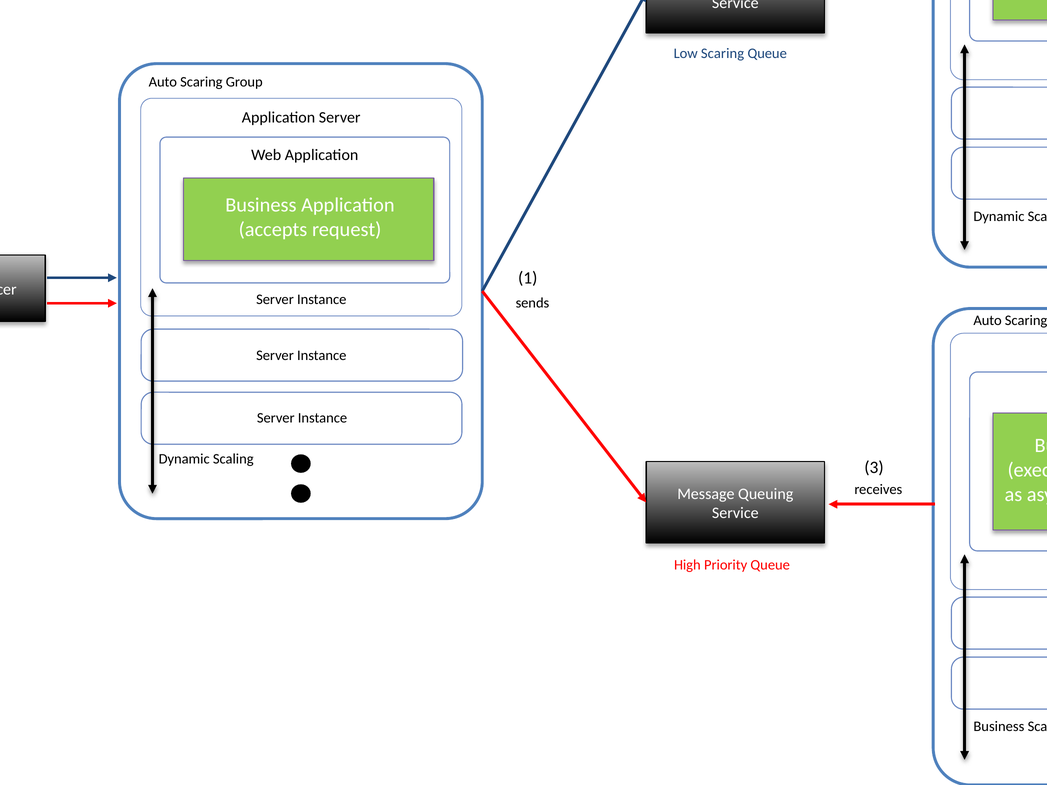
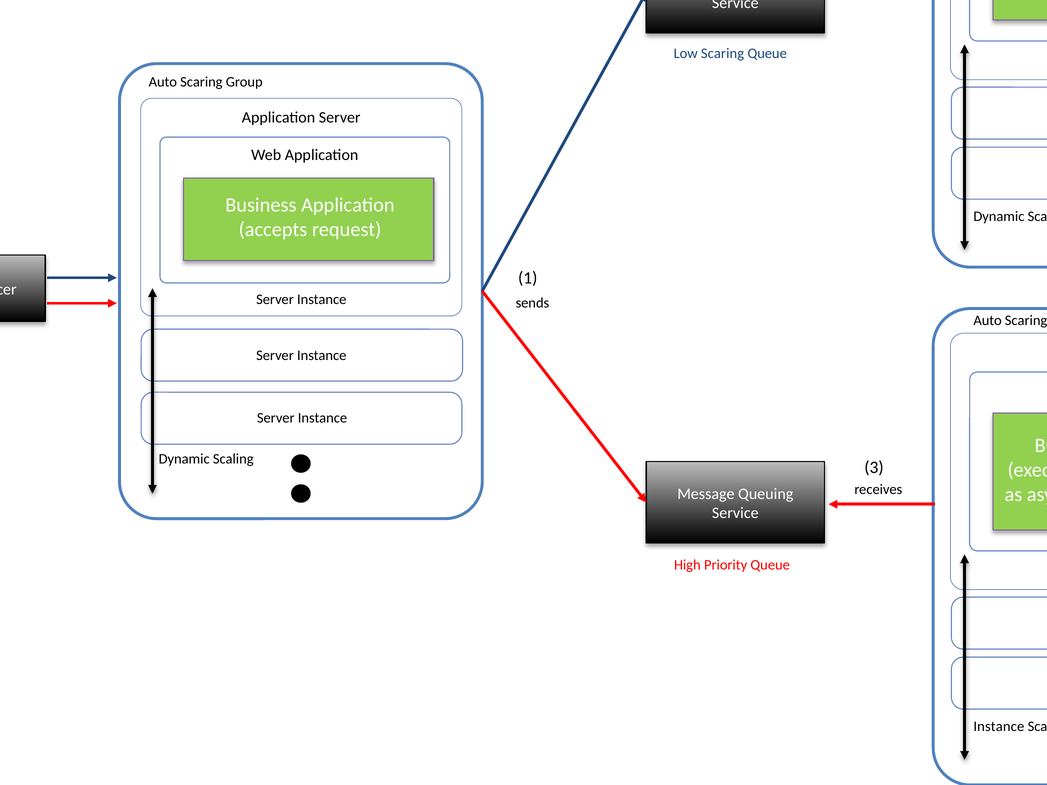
Business at (999, 726): Business -> Instance
